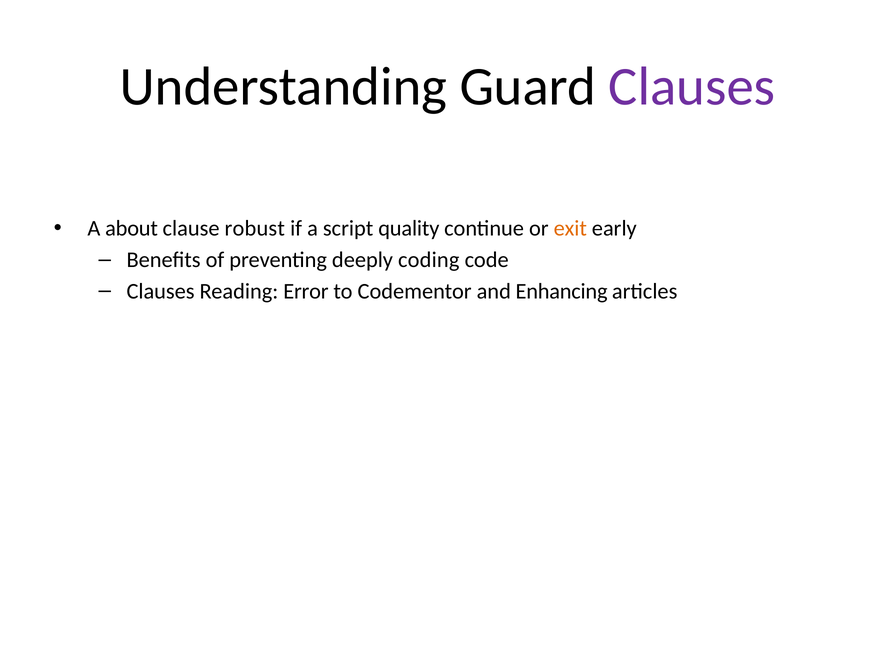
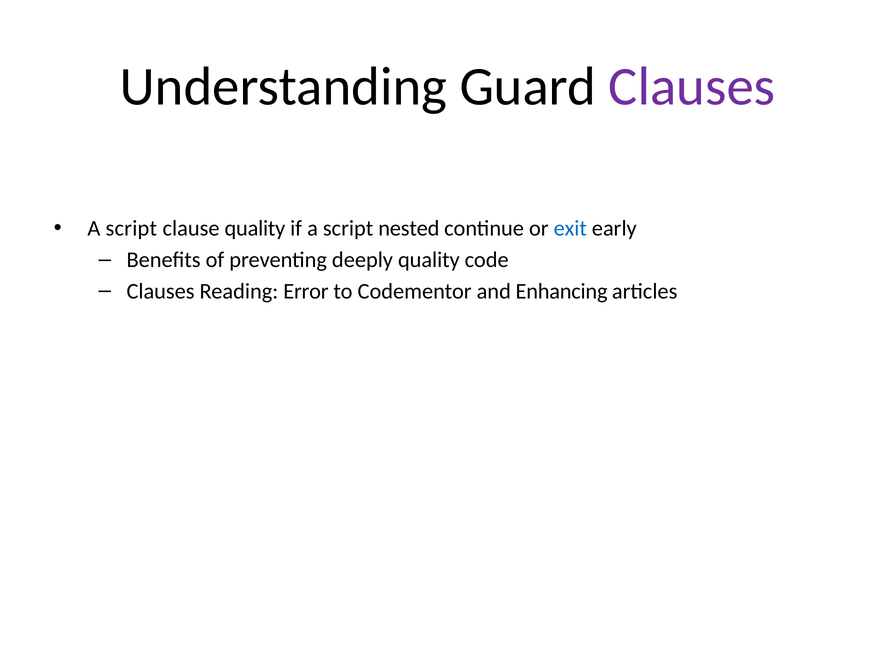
about at (132, 229): about -> script
clause robust: robust -> quality
quality: quality -> nested
exit colour: orange -> blue
deeply coding: coding -> quality
